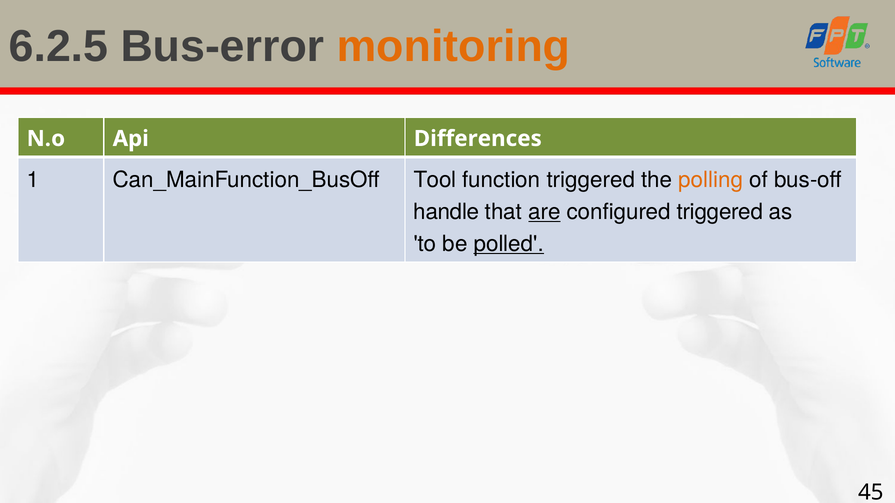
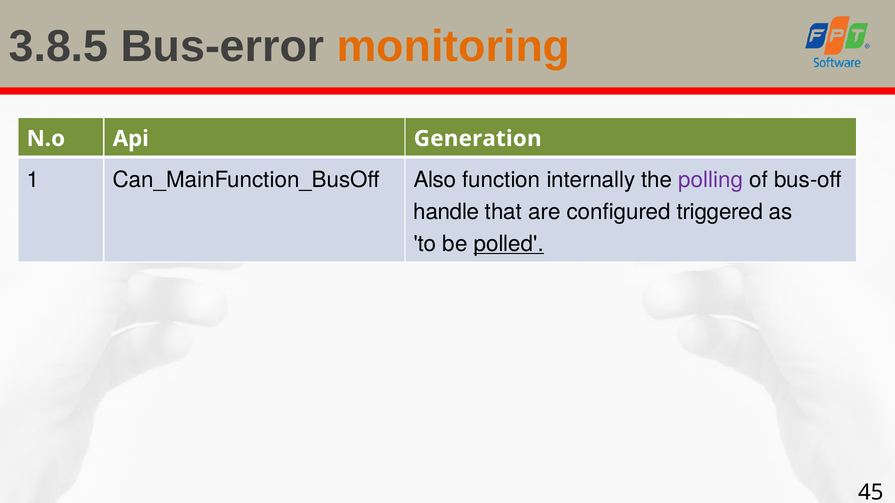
6.2.5: 6.2.5 -> 3.8.5
Differences: Differences -> Generation
Tool: Tool -> Also
function triggered: triggered -> internally
polling colour: orange -> purple
are underline: present -> none
